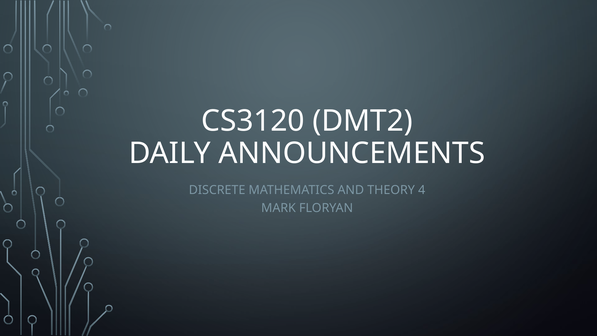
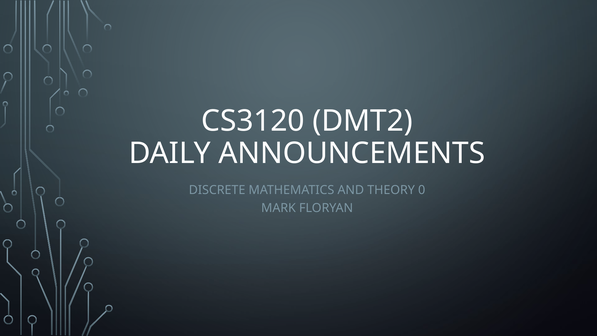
4: 4 -> 0
